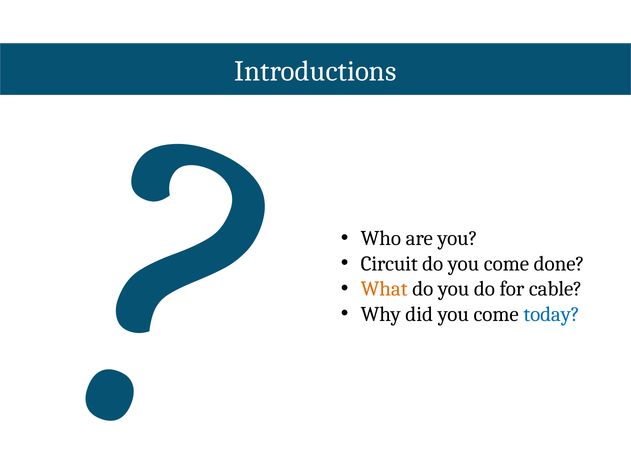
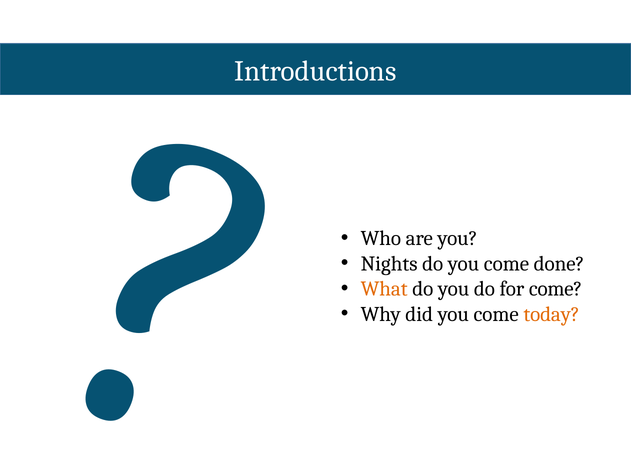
Circuit: Circuit -> Nights
for cable: cable -> come
today colour: blue -> orange
